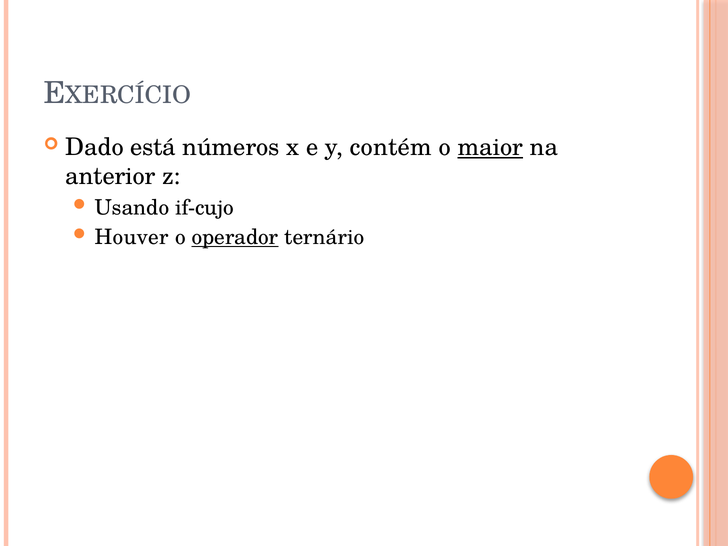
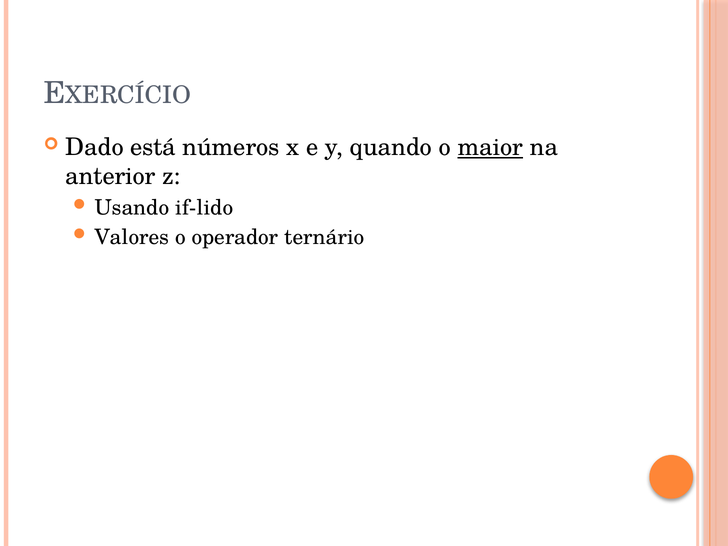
contém: contém -> quando
if-cujo: if-cujo -> if-lido
Houver: Houver -> Valores
operador underline: present -> none
